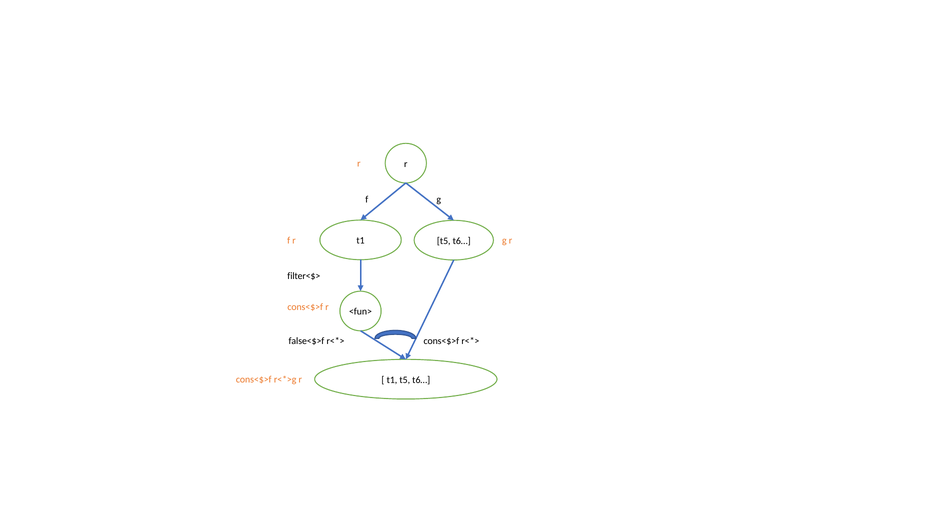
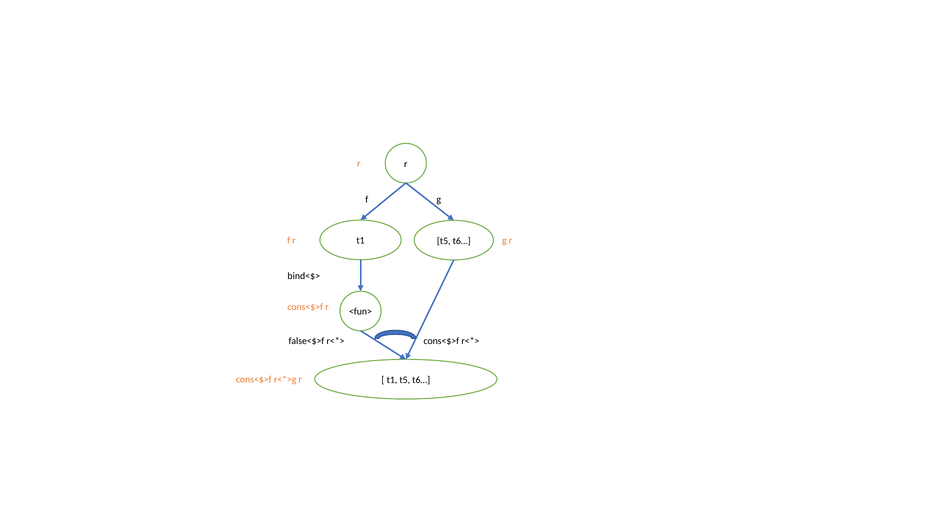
filter<$>: filter<$> -> bind<$>
